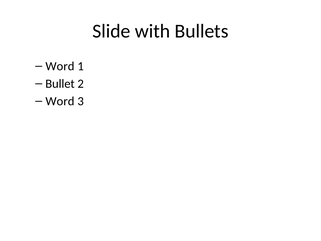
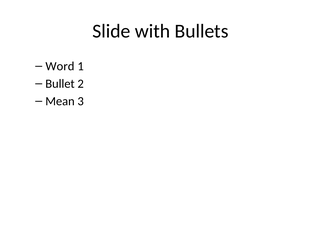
Word at (60, 101): Word -> Mean
